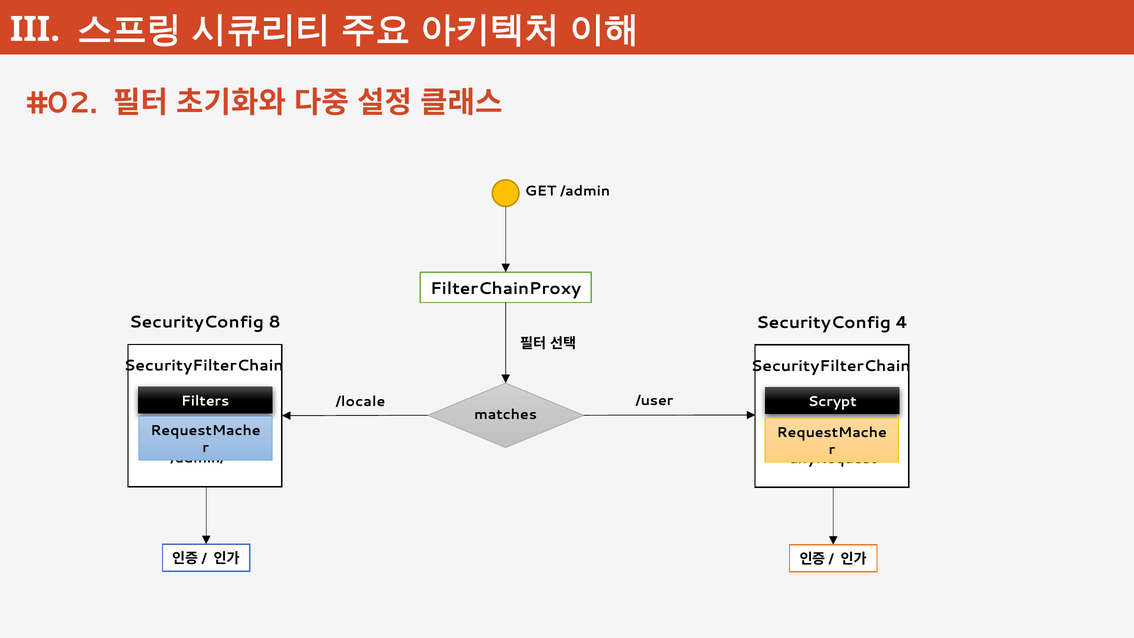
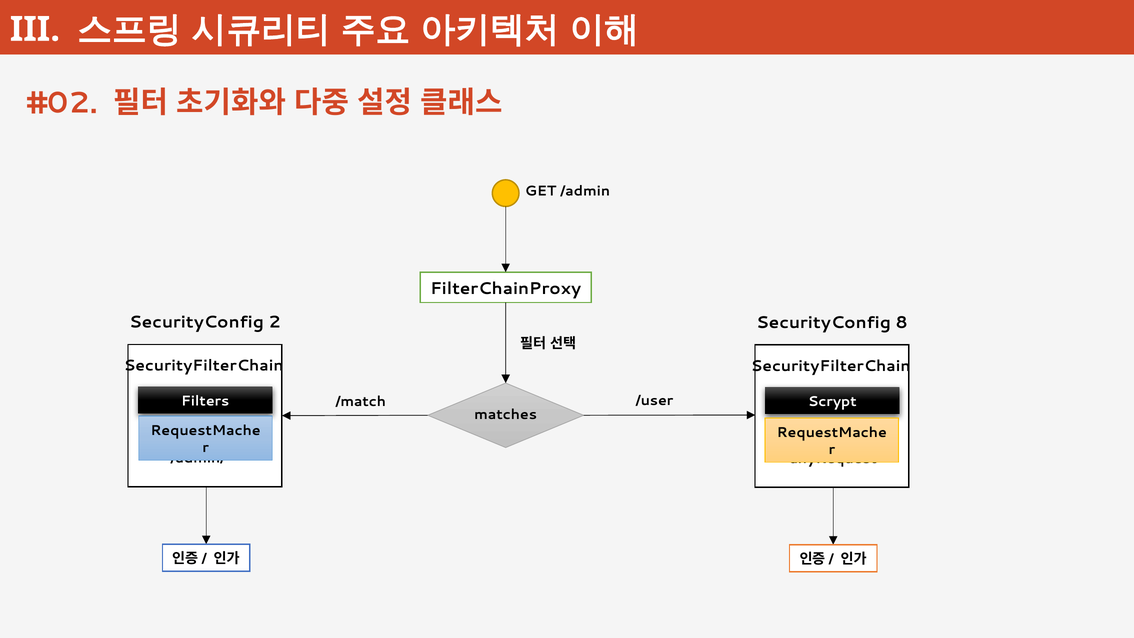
8: 8 -> 2
4: 4 -> 8
/locale: /locale -> /match
